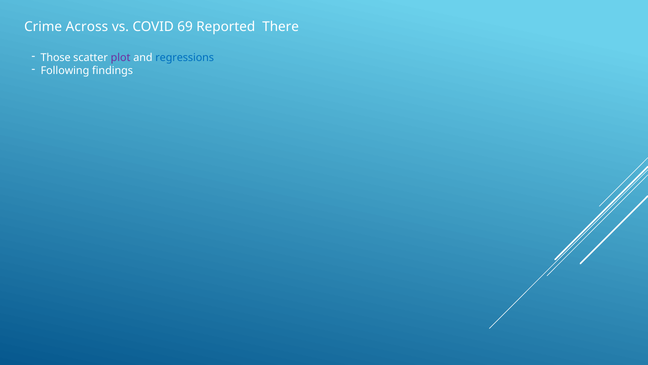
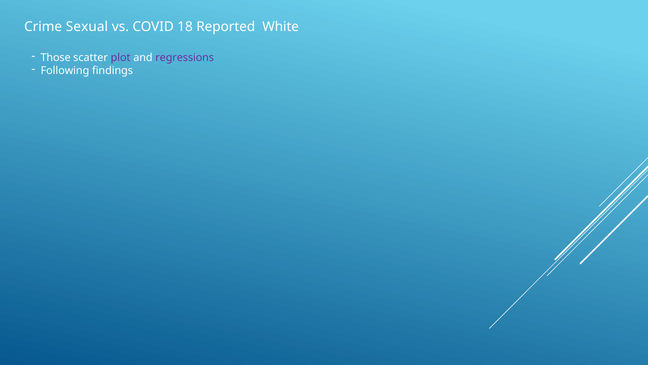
Across: Across -> Sexual
69: 69 -> 18
There: There -> White
regressions colour: blue -> purple
